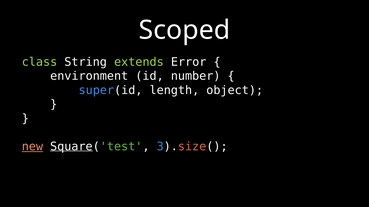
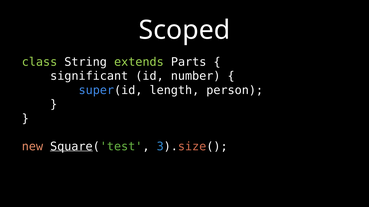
Error: Error -> Parts
environment: environment -> significant
object: object -> person
new underline: present -> none
